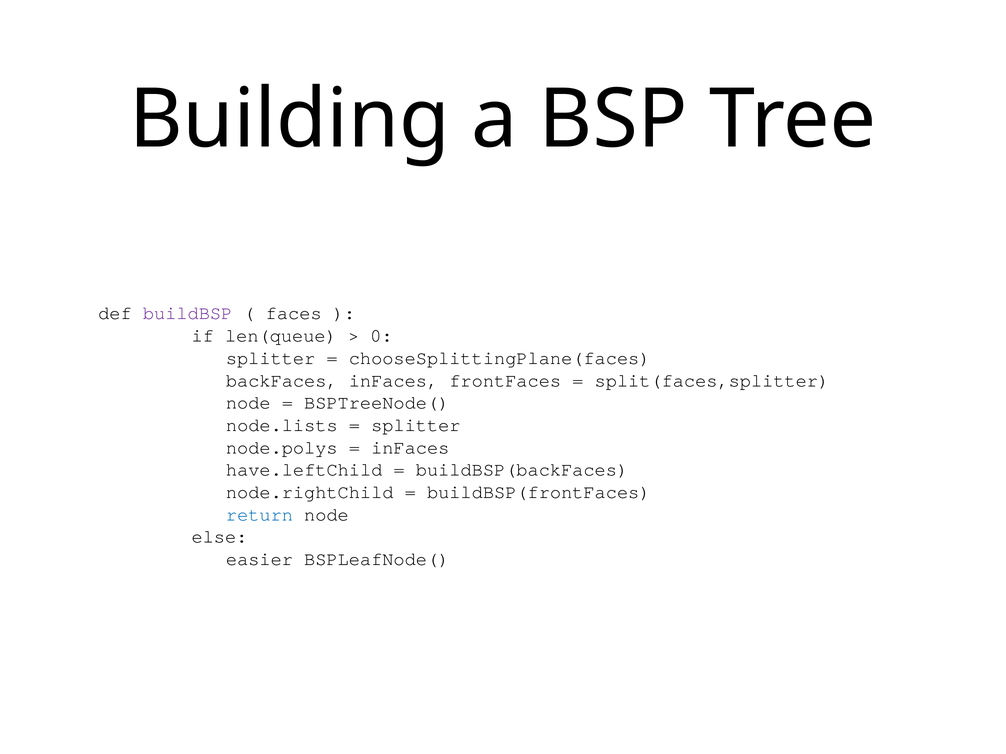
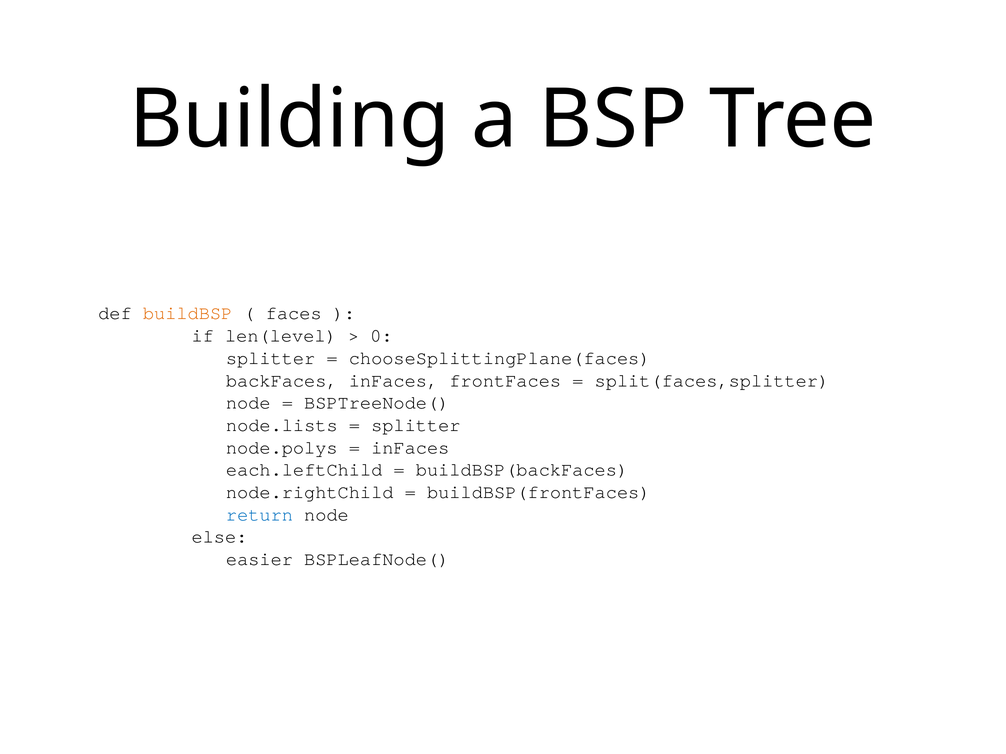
buildBSP colour: purple -> orange
len(queue: len(queue -> len(level
have.leftChild: have.leftChild -> each.leftChild
